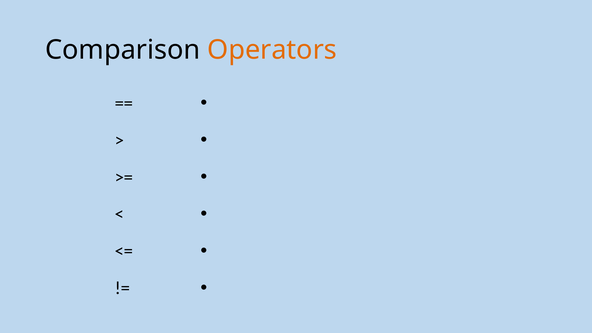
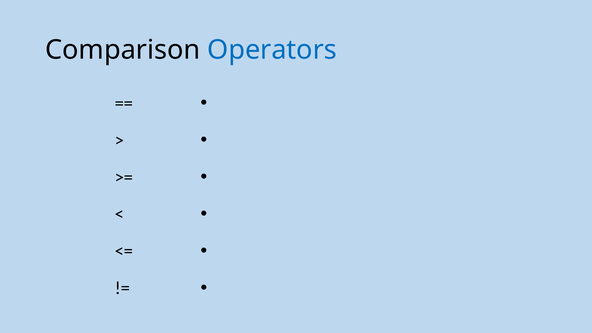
Operators colour: orange -> blue
